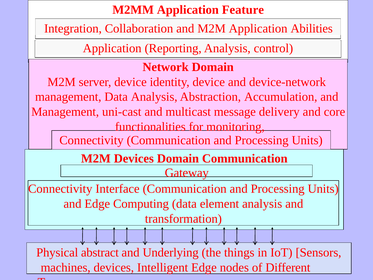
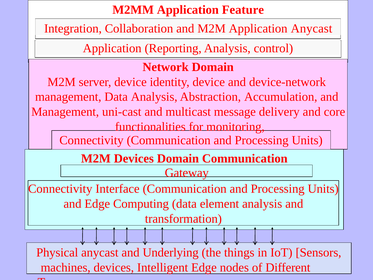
Application Abilities: Abilities -> Anycast
Physical abstract: abstract -> anycast
